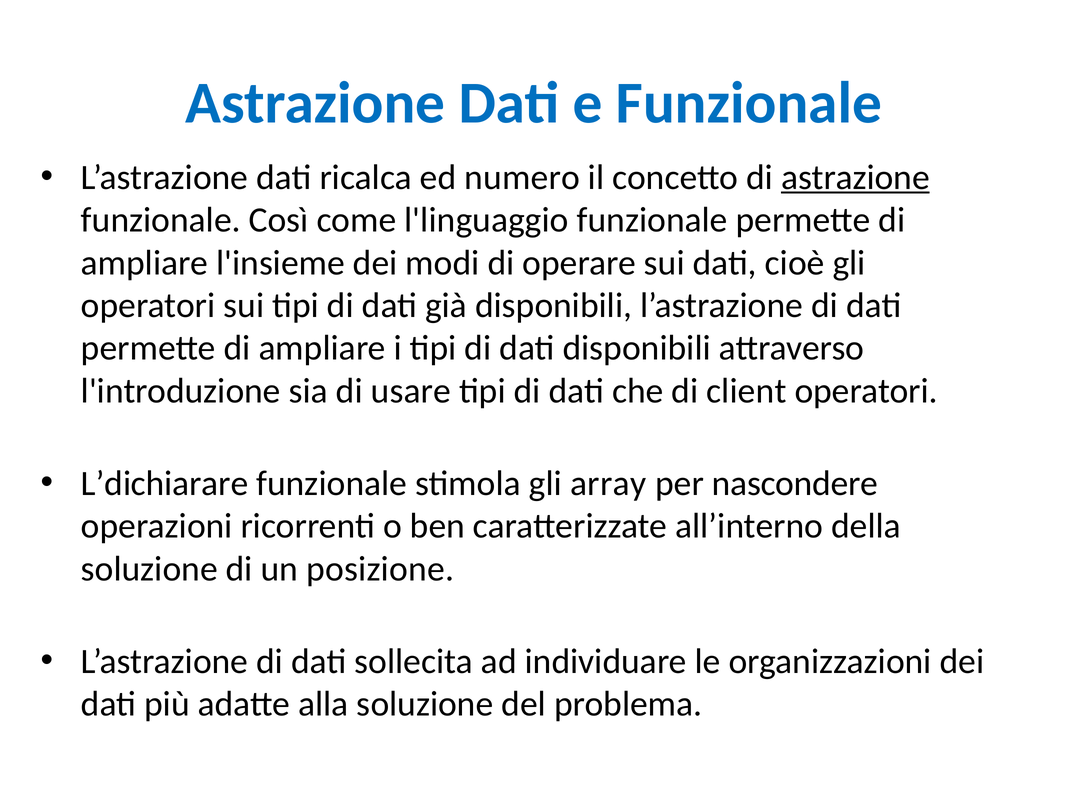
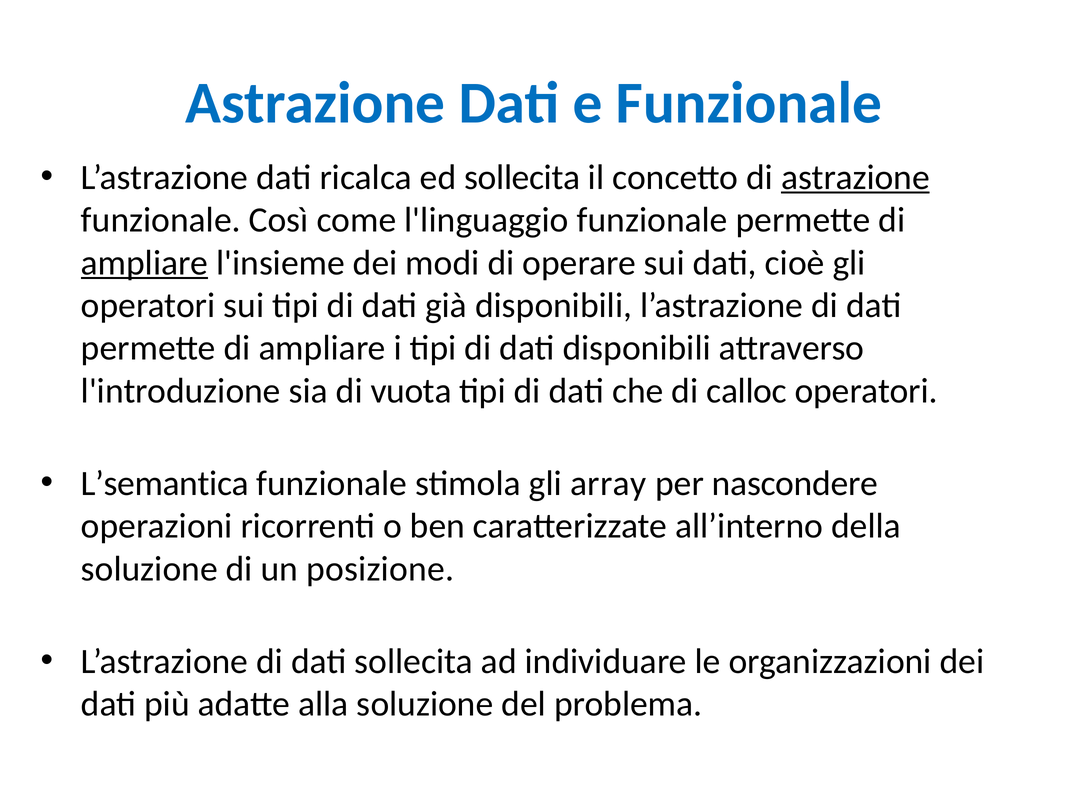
ed numero: numero -> sollecita
ampliare at (145, 263) underline: none -> present
usare: usare -> vuota
client: client -> calloc
L’dichiarare: L’dichiarare -> L’semantica
